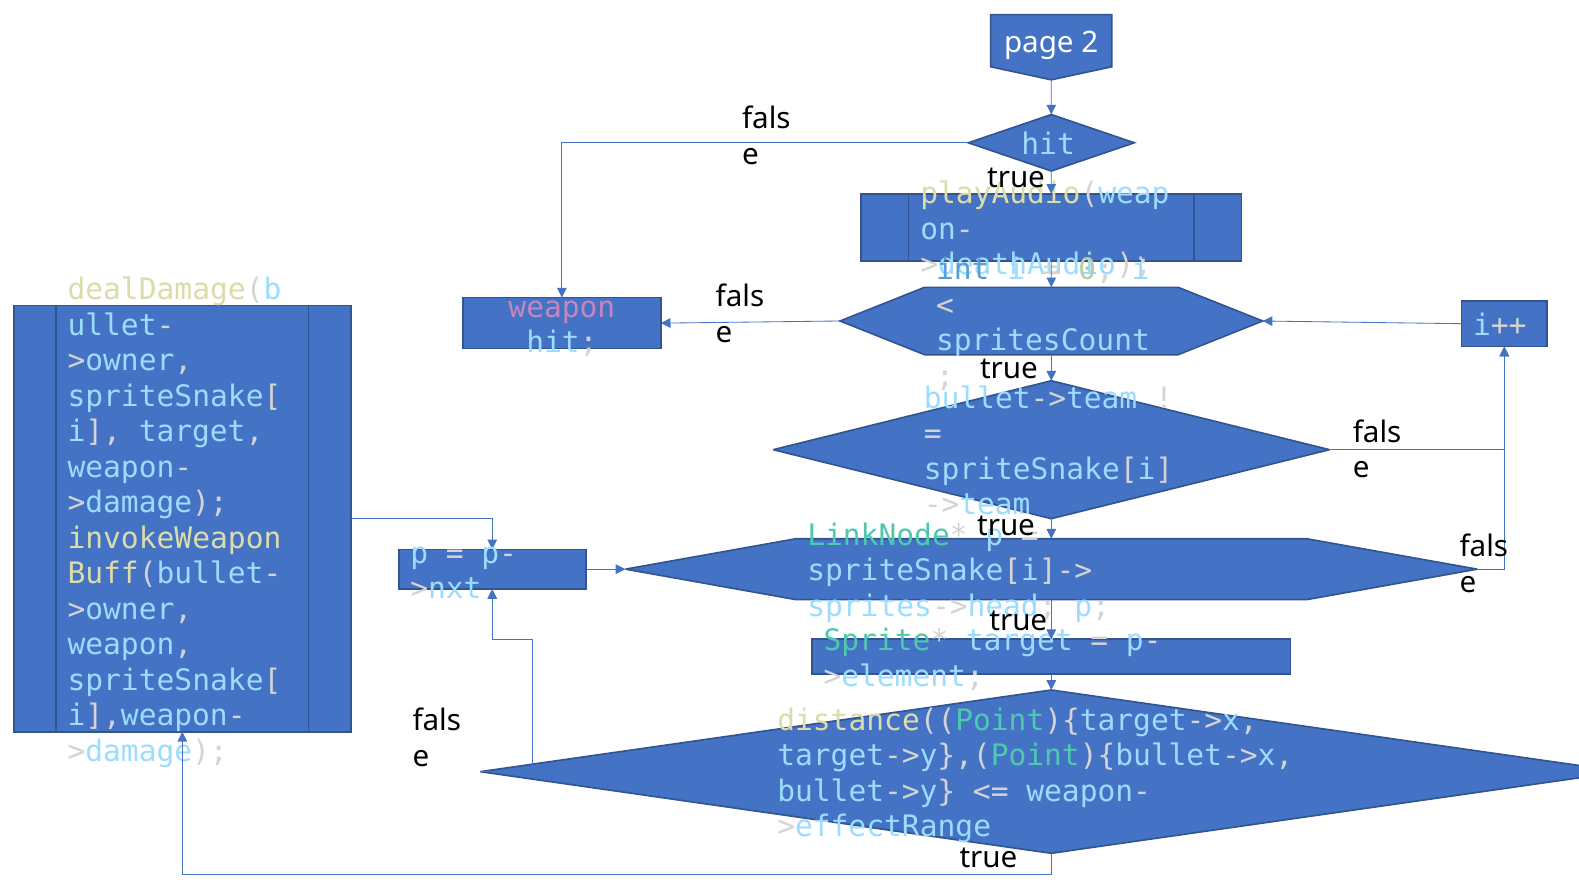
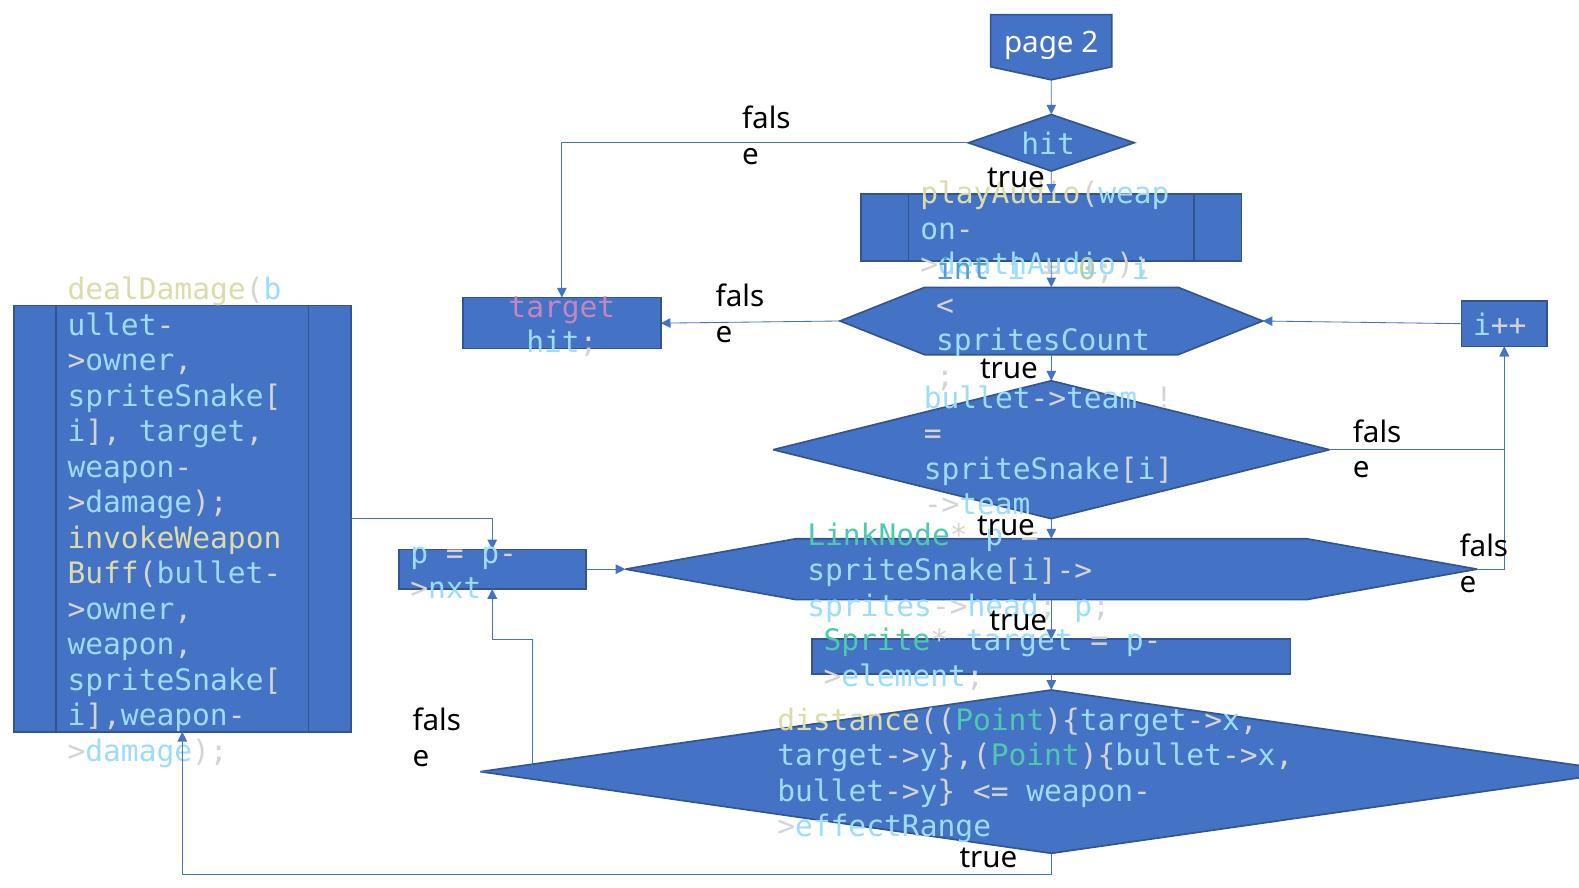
weapon at (562, 308): weapon -> target
